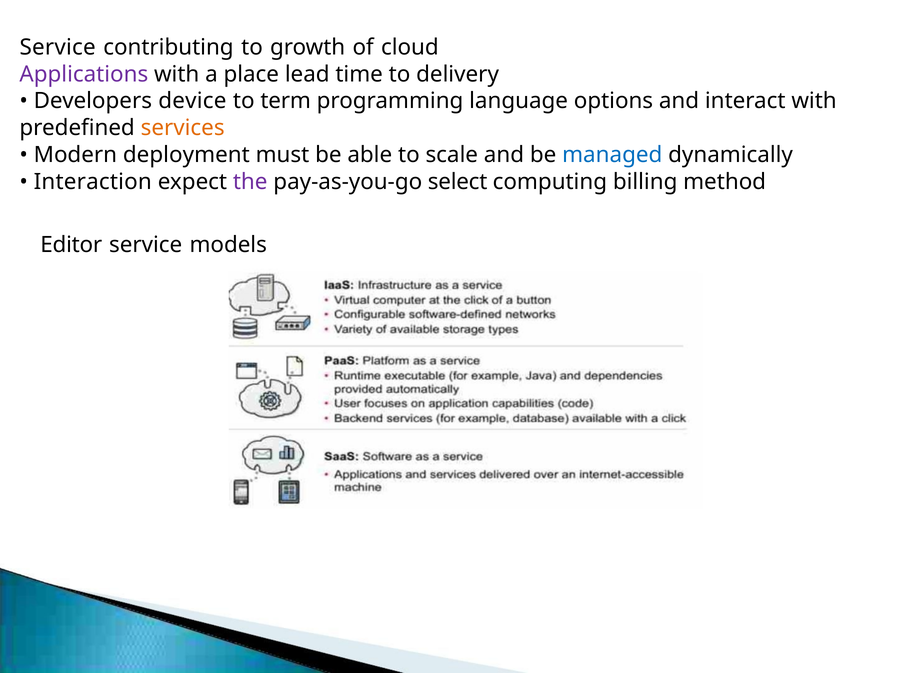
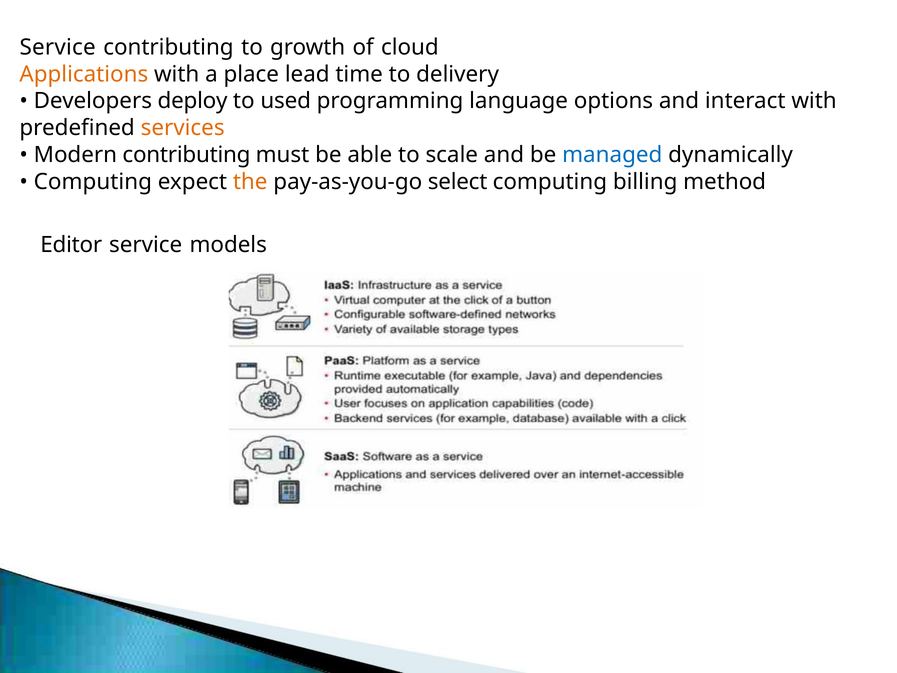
Applications colour: purple -> orange
device: device -> deploy
term: term -> used
Modern deployment: deployment -> contributing
Interaction at (93, 182): Interaction -> Computing
the colour: purple -> orange
